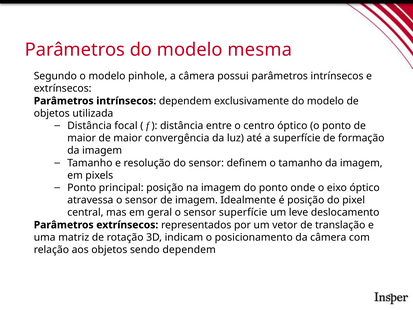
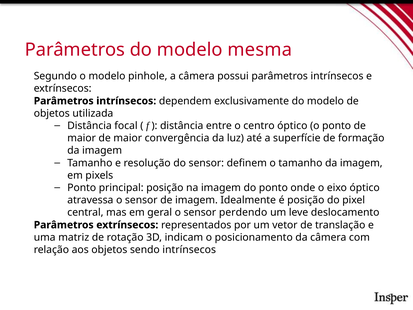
sensor superfície: superfície -> perdendo
sendo dependem: dependem -> intrínsecos
